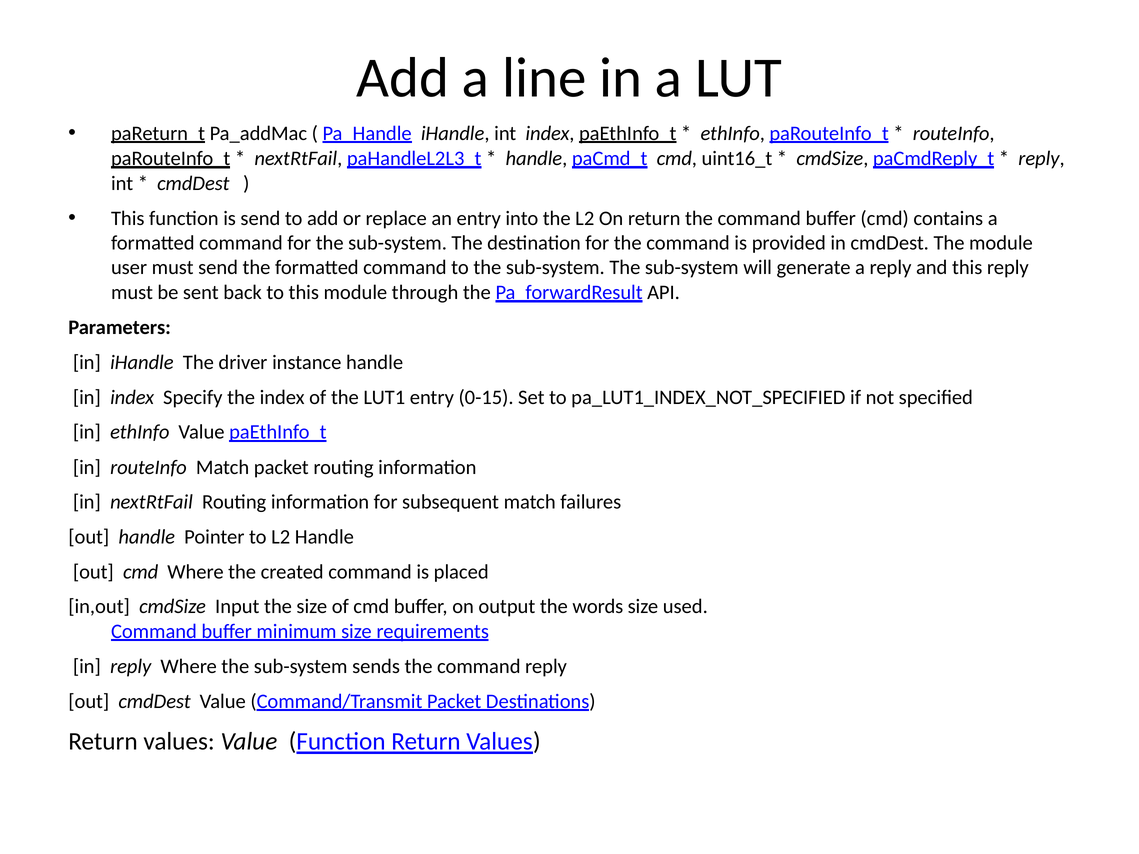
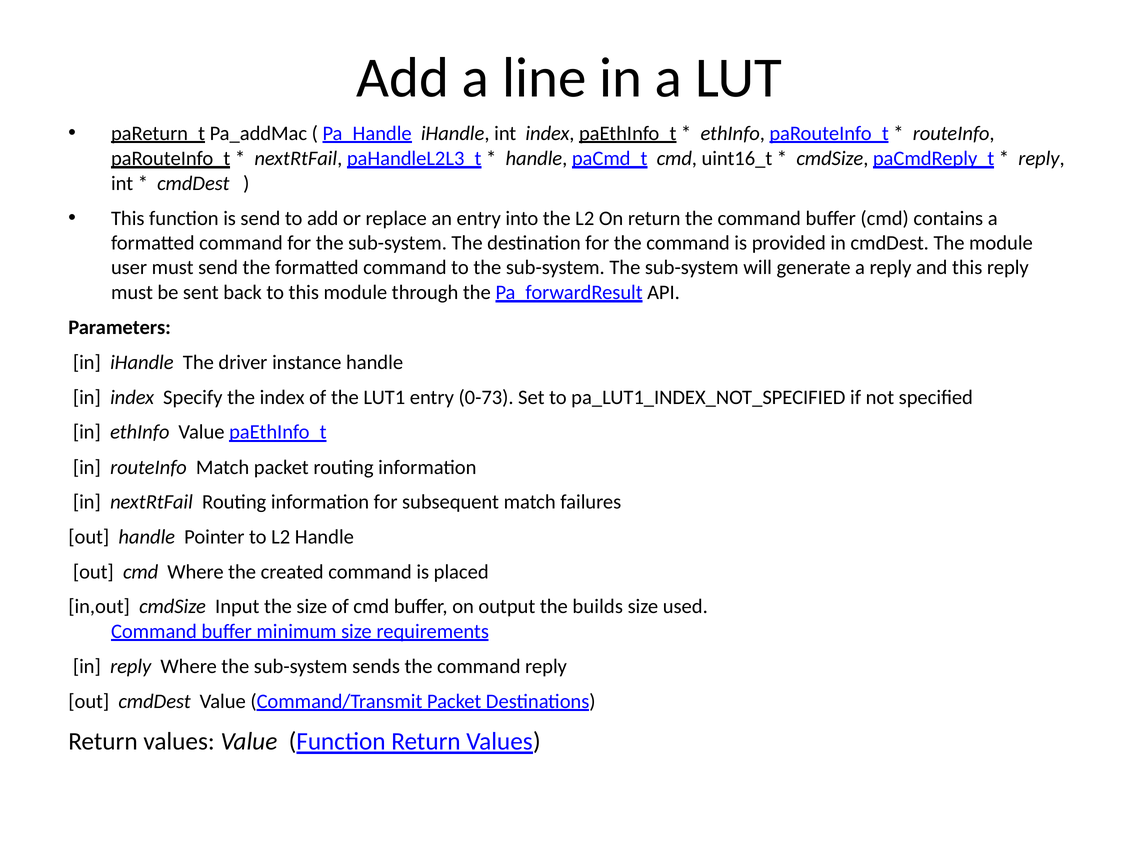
0-15: 0-15 -> 0-73
words: words -> builds
